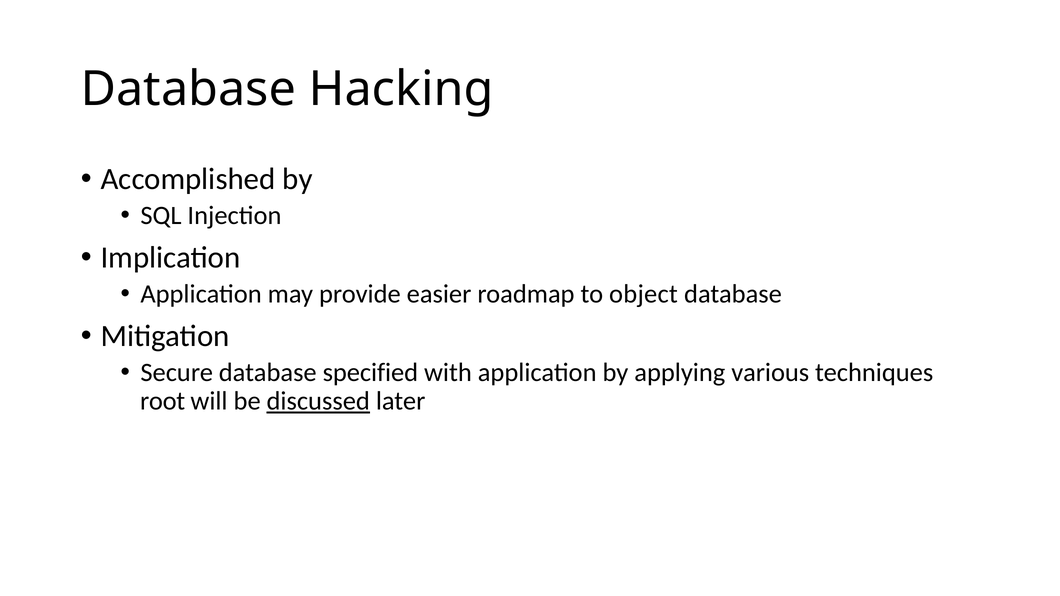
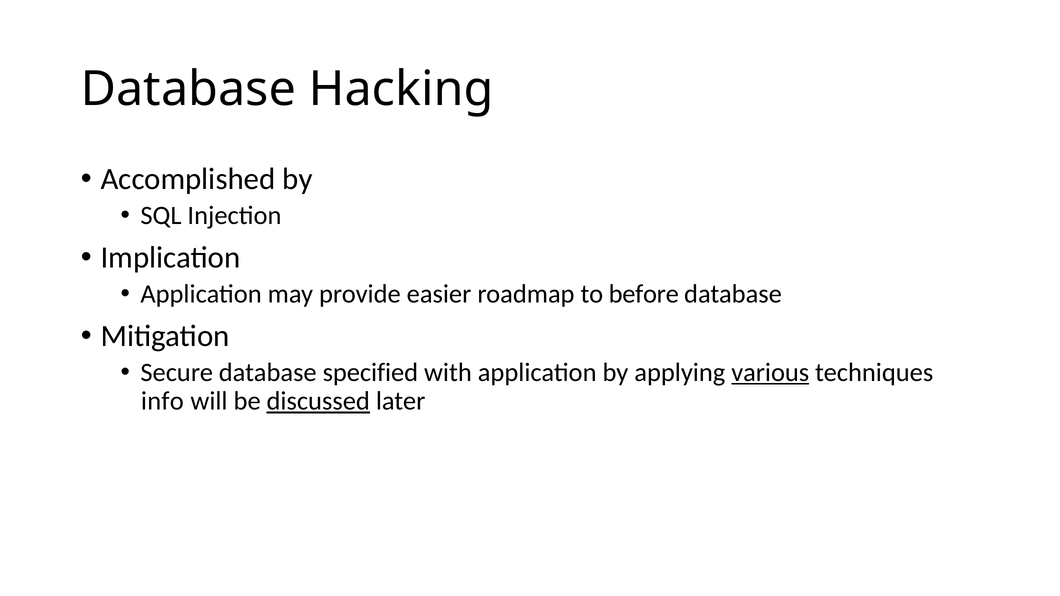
object: object -> before
various underline: none -> present
root: root -> info
